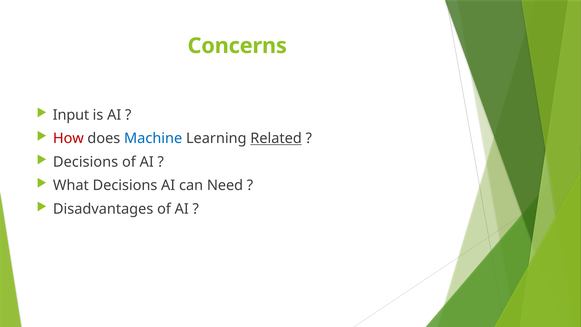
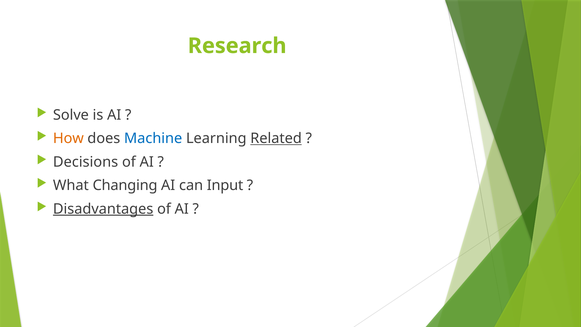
Concerns: Concerns -> Research
Input: Input -> Solve
How colour: red -> orange
What Decisions: Decisions -> Changing
Need: Need -> Input
Disadvantages underline: none -> present
